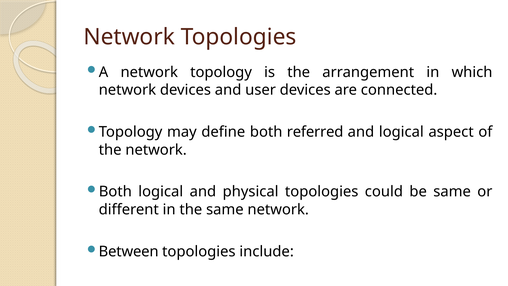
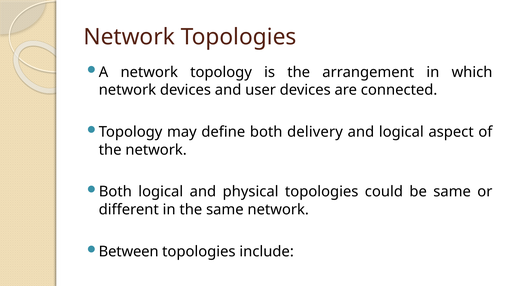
referred: referred -> delivery
